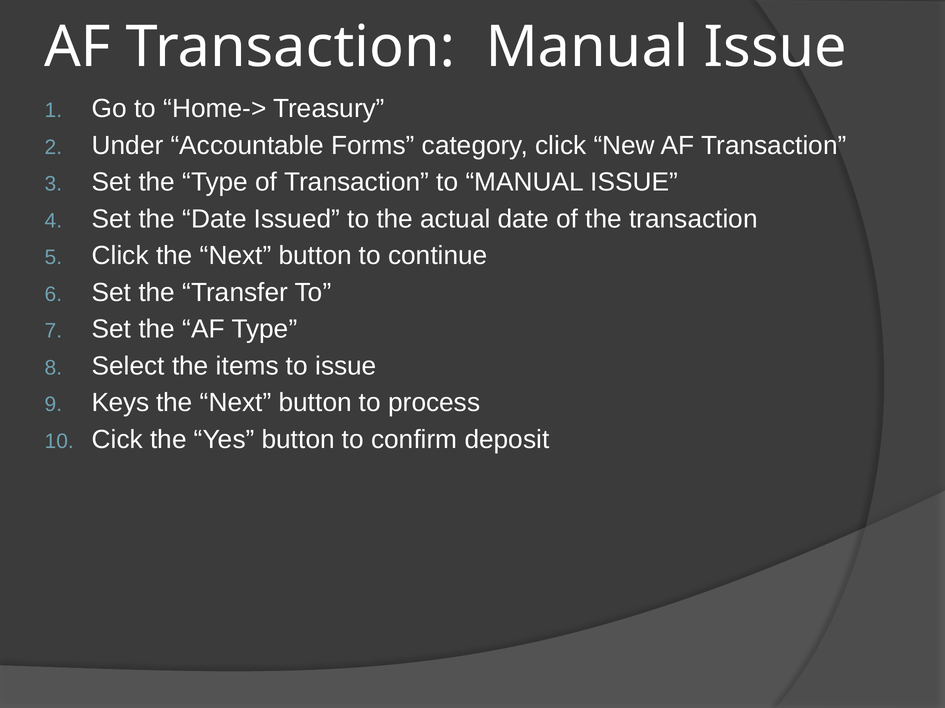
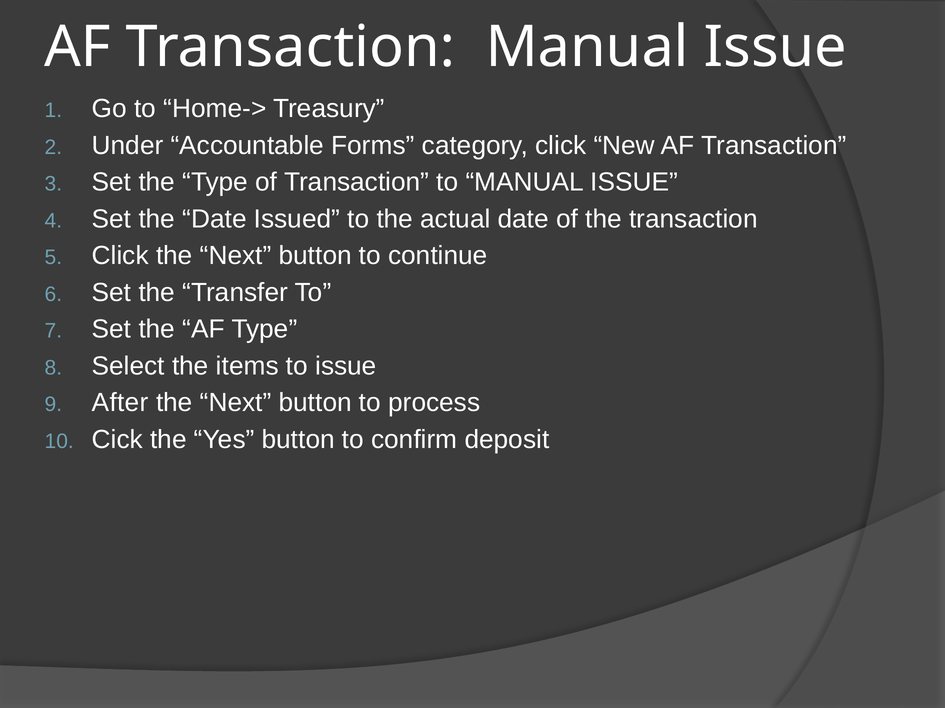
Keys: Keys -> After
